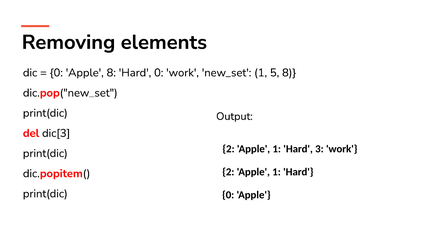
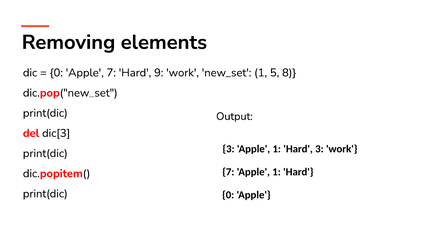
Apple 8: 8 -> 7
0 at (159, 73): 0 -> 9
2 at (229, 149): 2 -> 3
2 at (228, 172): 2 -> 7
